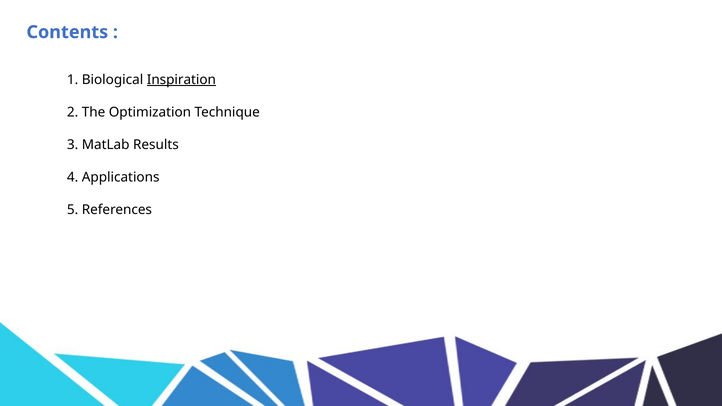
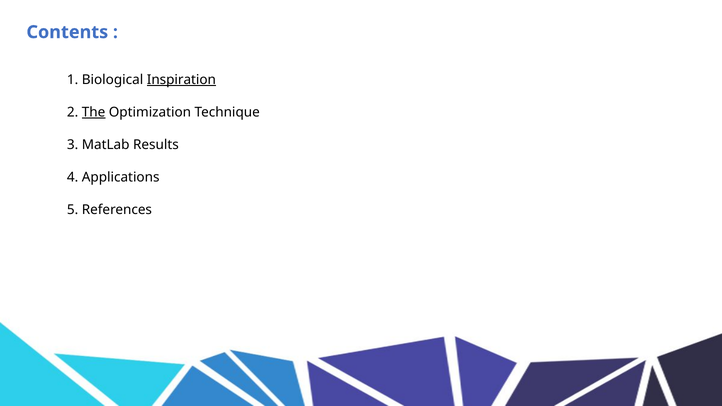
The underline: none -> present
